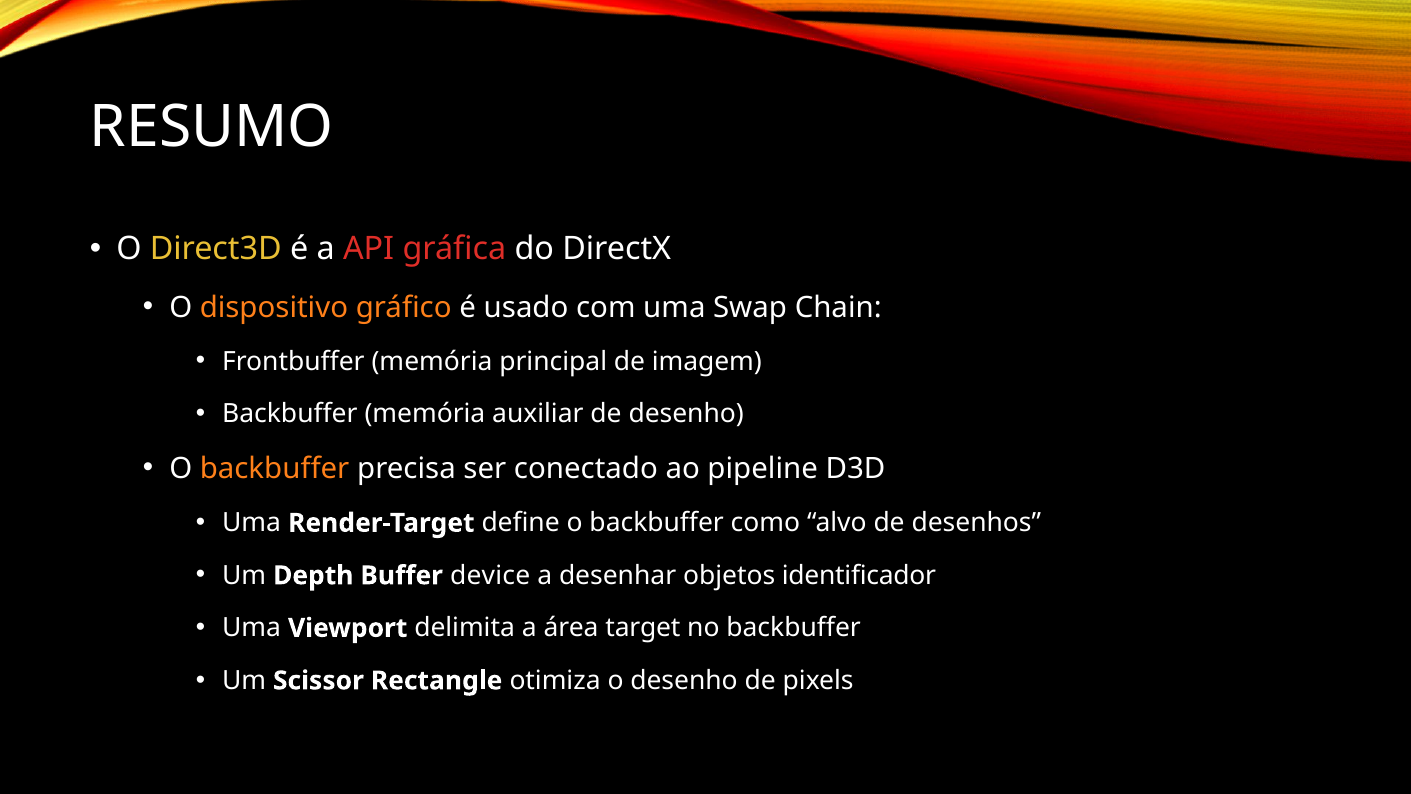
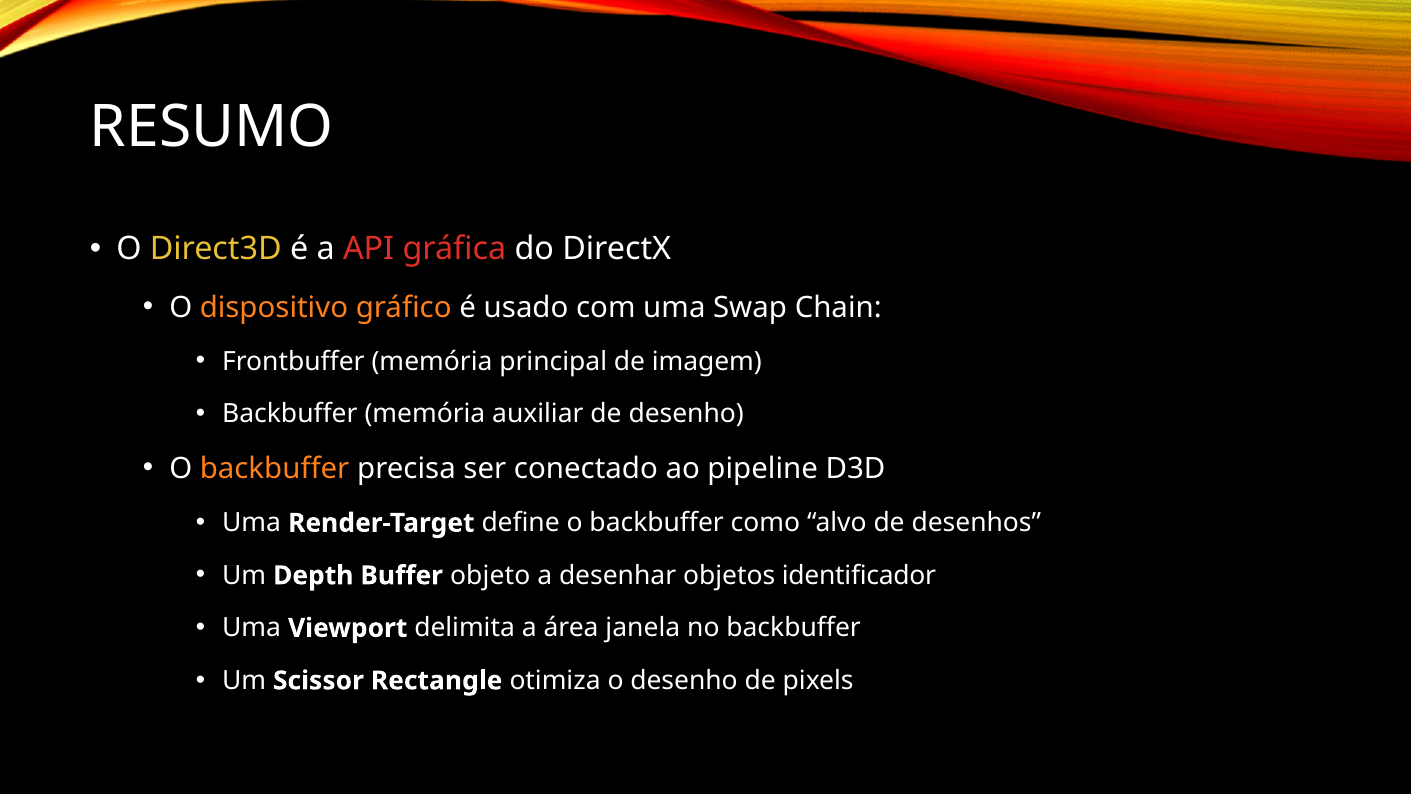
device: device -> objeto
target: target -> janela
